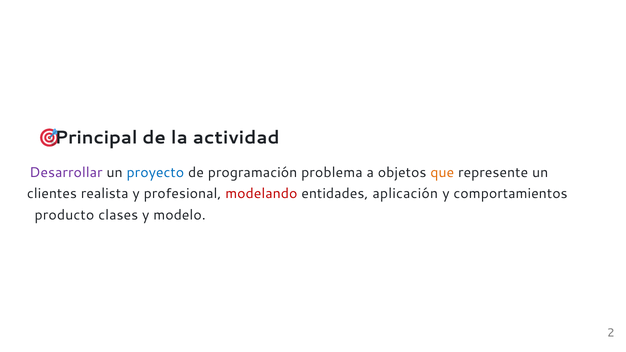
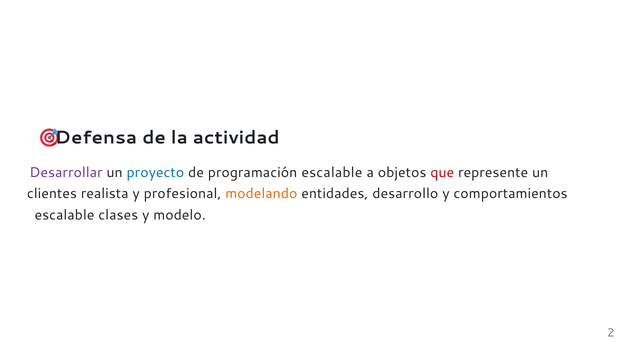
Principal: Principal -> Defensa
programación problema: problema -> escalable
que colour: orange -> red
modelando colour: red -> orange
aplicación: aplicación -> desarrollo
producto at (64, 215): producto -> escalable
